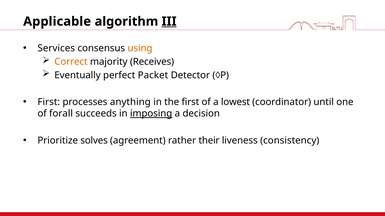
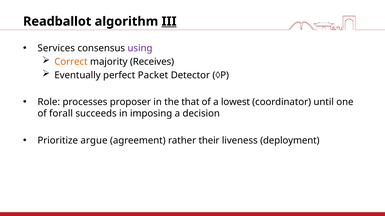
Applicable: Applicable -> Readballot
using colour: orange -> purple
First at (49, 102): First -> Role
anything: anything -> proposer
the first: first -> that
imposing underline: present -> none
solves: solves -> argue
consistency: consistency -> deployment
